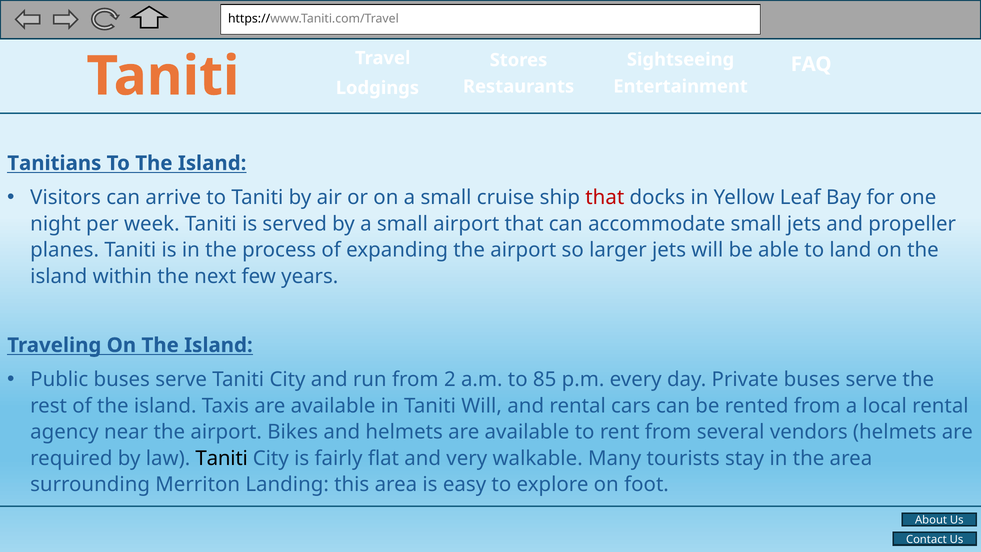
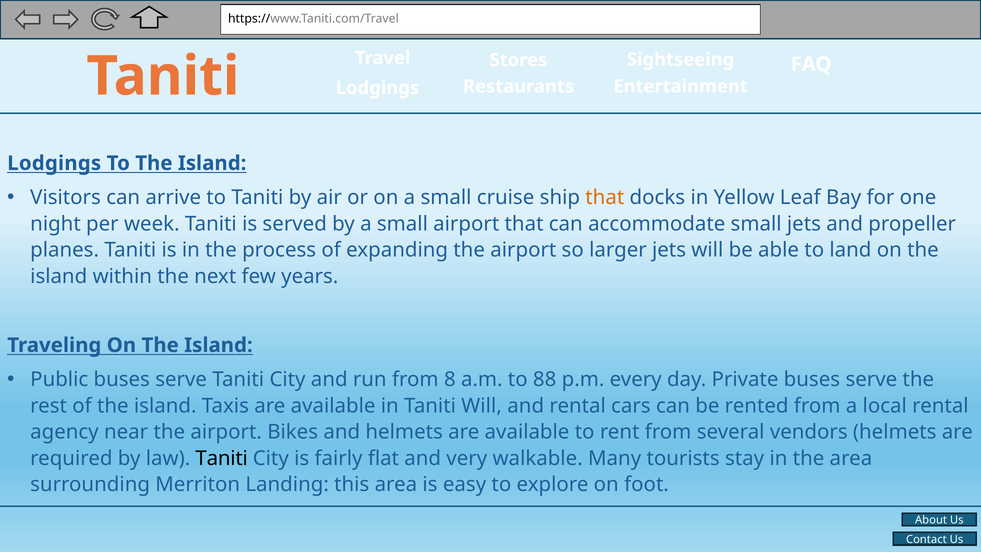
Tanitians at (54, 163): Tanitians -> Lodgings
that at (605, 198) colour: red -> orange
2: 2 -> 8
85: 85 -> 88
